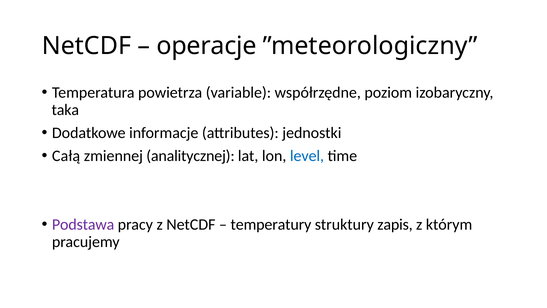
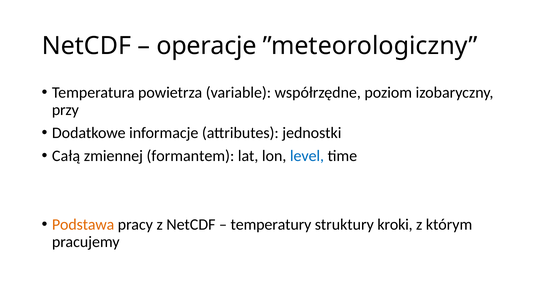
taka: taka -> przy
analitycznej: analitycznej -> formantem
Podstawa colour: purple -> orange
zapis: zapis -> kroki
